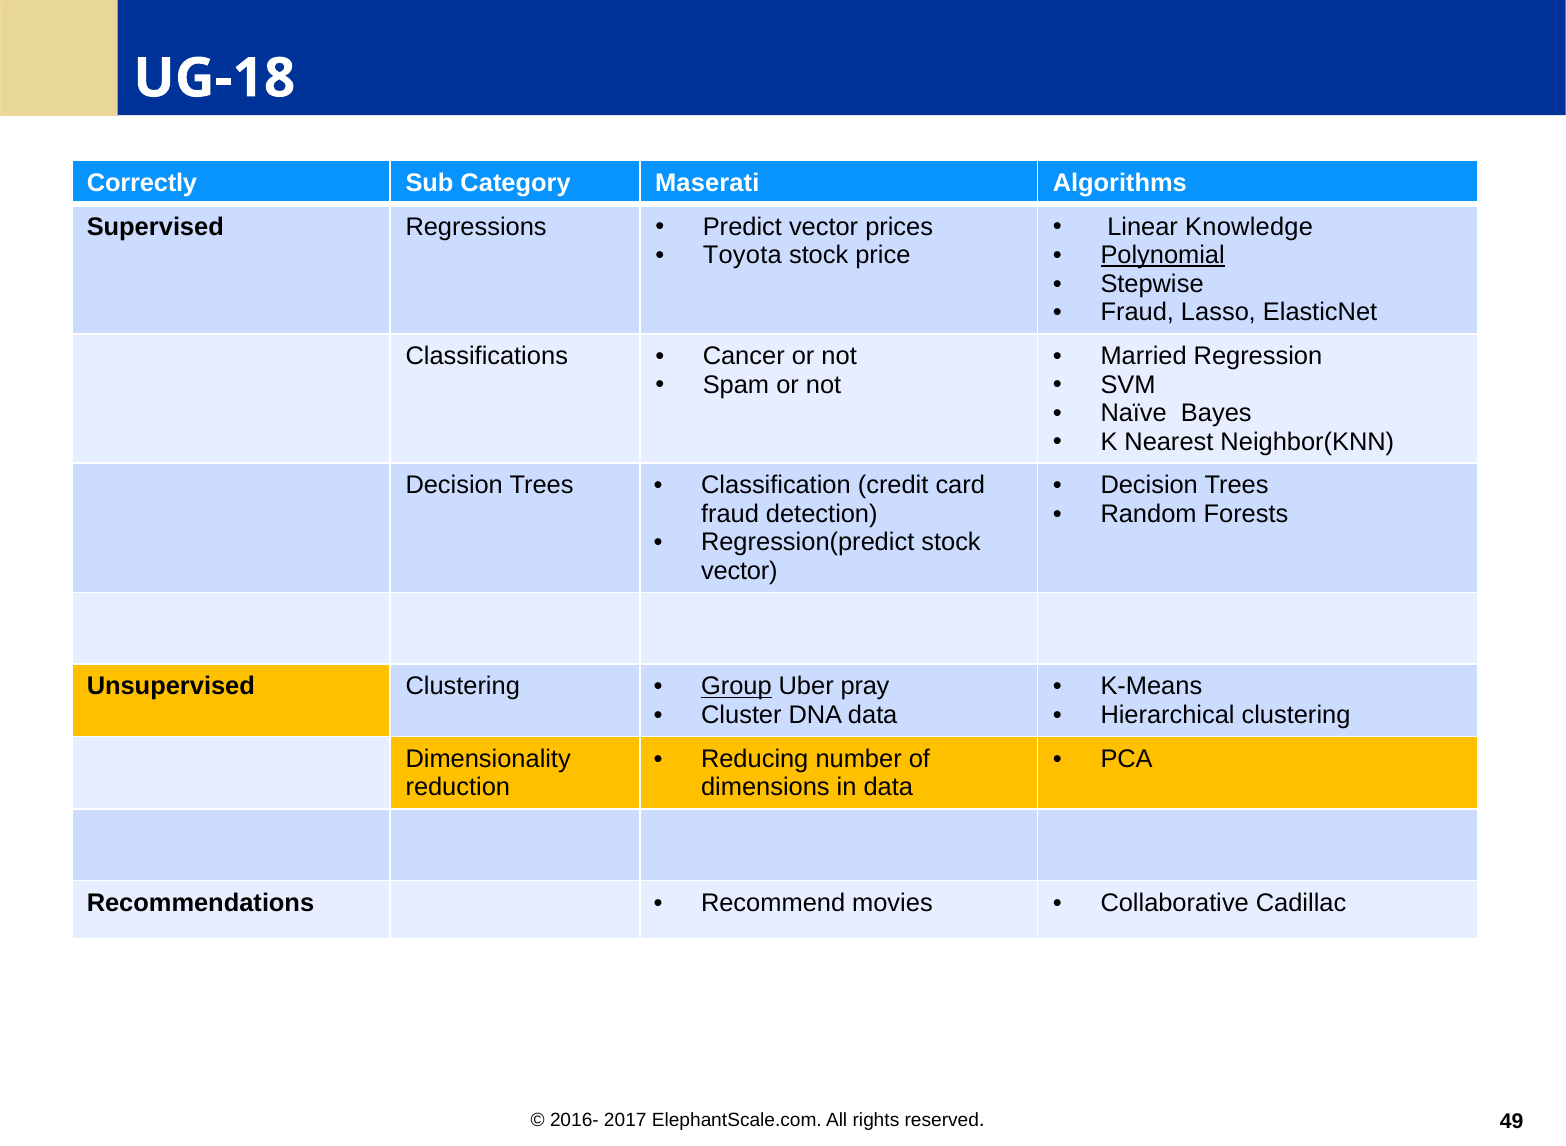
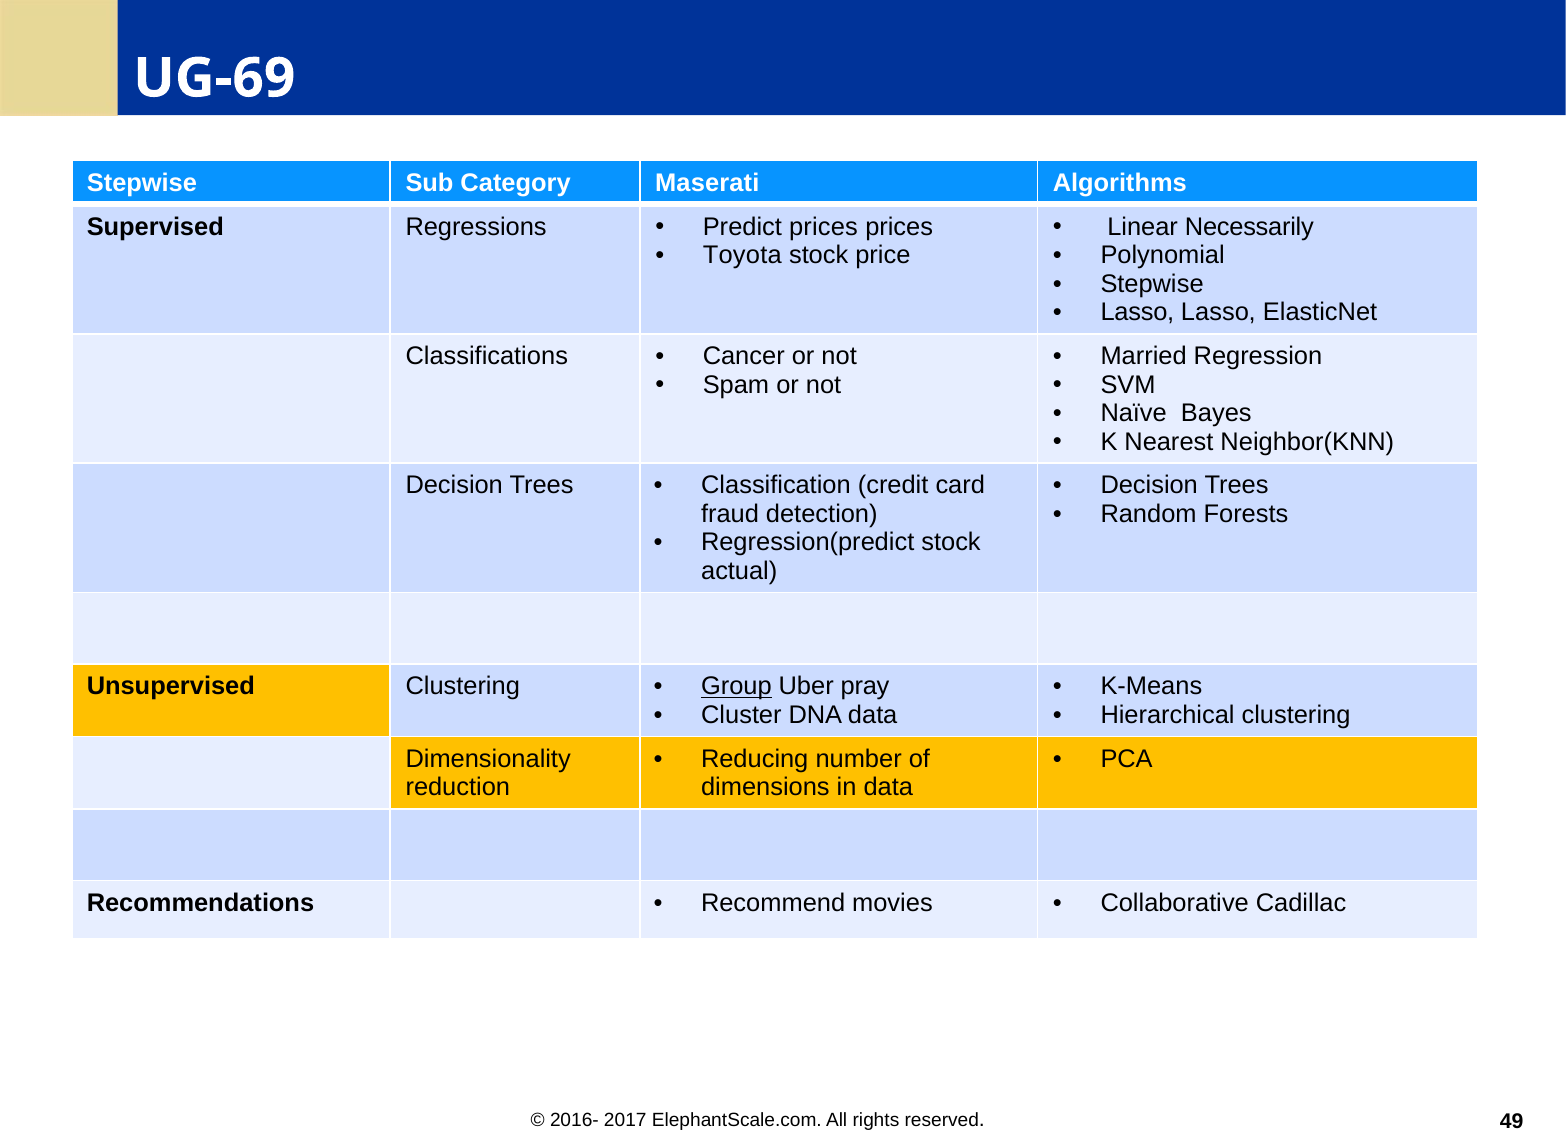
UG-18: UG-18 -> UG-69
Correctly at (142, 183): Correctly -> Stepwise
Predict vector: vector -> prices
Knowledge: Knowledge -> Necessarily
Polynomial underline: present -> none
Fraud at (1137, 312): Fraud -> Lasso
vector at (739, 571): vector -> actual
